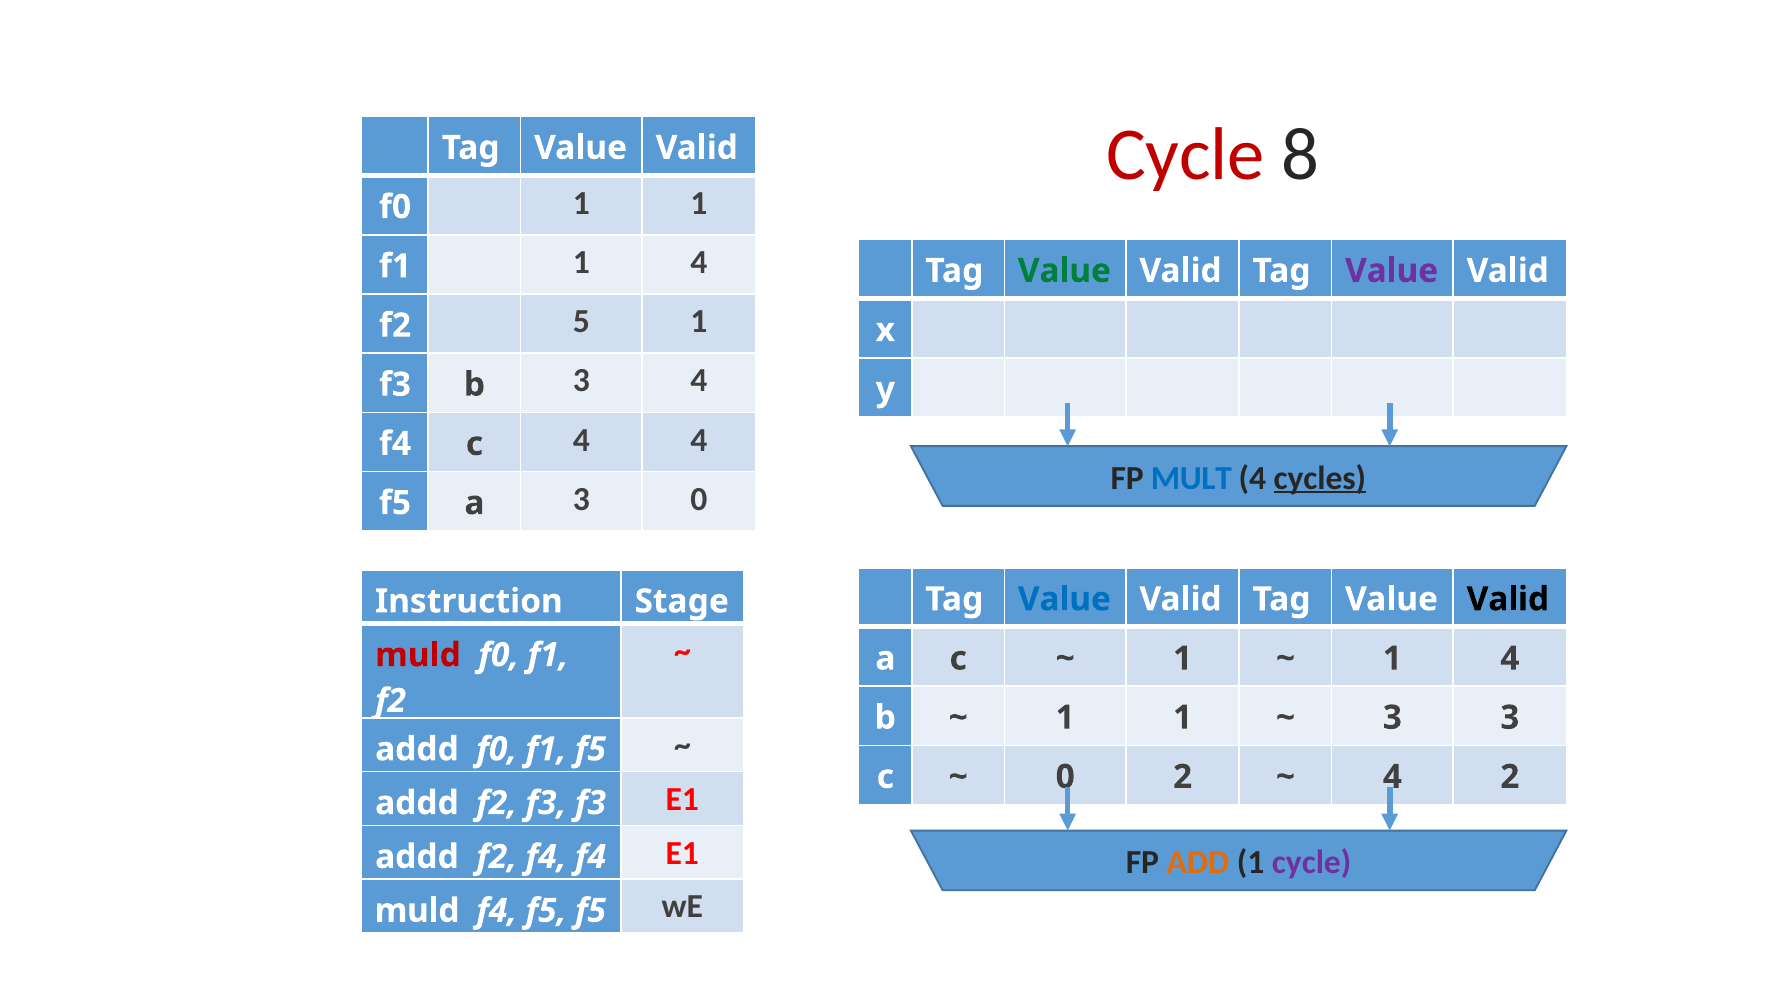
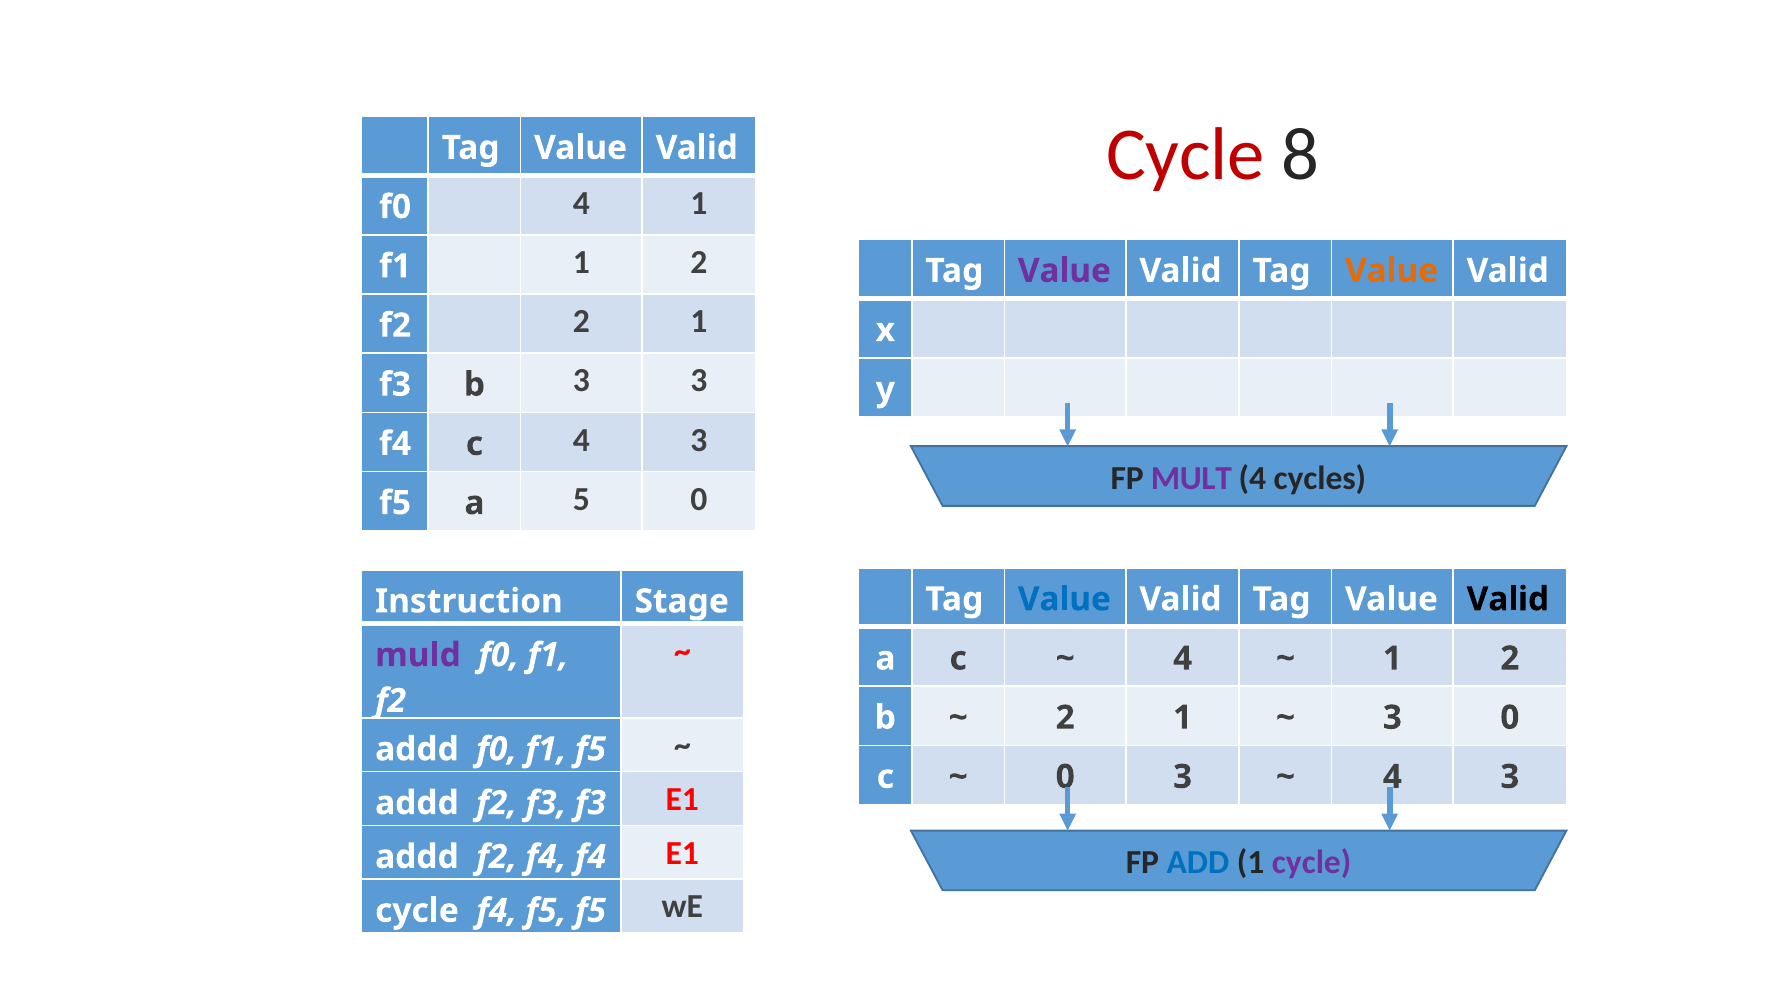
f0 1: 1 -> 4
f1 1 4: 4 -> 2
Value at (1064, 271) colour: green -> purple
Value at (1392, 271) colour: purple -> orange
f2 5: 5 -> 2
3 4: 4 -> 3
c 4 4: 4 -> 3
MULT colour: blue -> purple
cycles underline: present -> none
a 3: 3 -> 5
muld at (418, 655) colour: red -> purple
1 at (1183, 658): 1 -> 4
4 at (1510, 658): 4 -> 2
1 at (1065, 718): 1 -> 2
3 3: 3 -> 0
2 at (1183, 777): 2 -> 3
2 at (1510, 777): 2 -> 3
ADD colour: orange -> blue
muld at (417, 911): muld -> cycle
